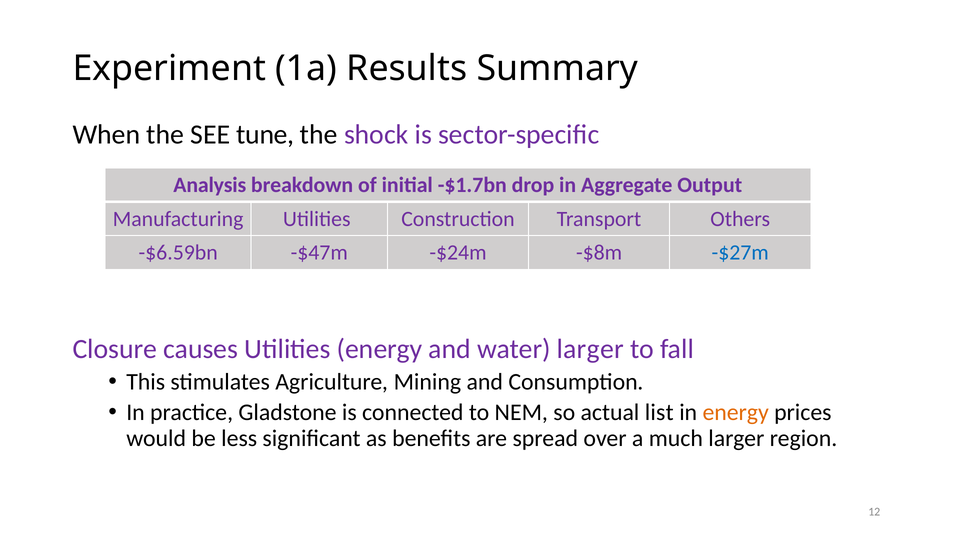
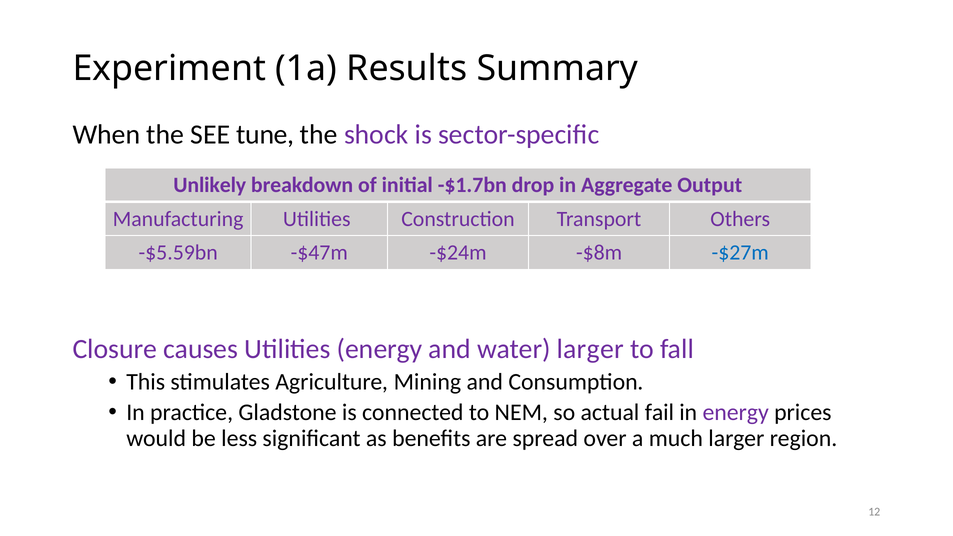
Analysis: Analysis -> Unlikely
-$6.59bn: -$6.59bn -> -$5.59bn
list: list -> fail
energy at (736, 413) colour: orange -> purple
